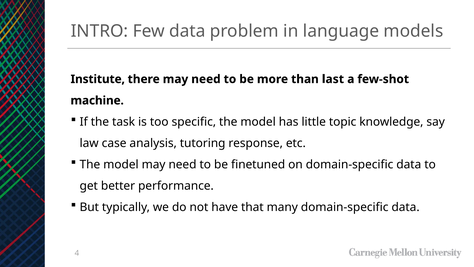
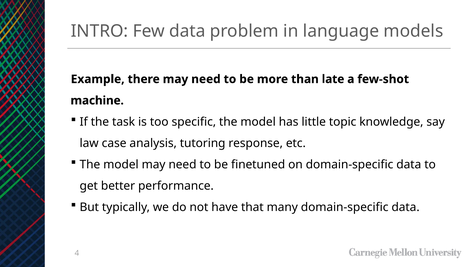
Institute: Institute -> Example
last: last -> late
